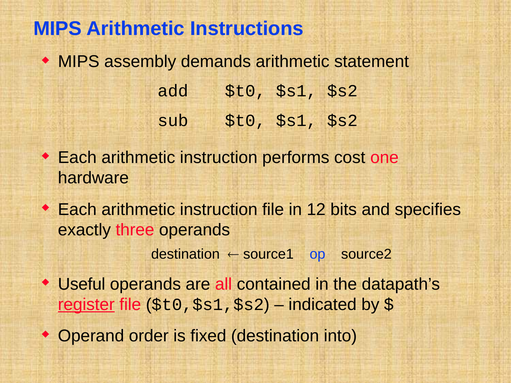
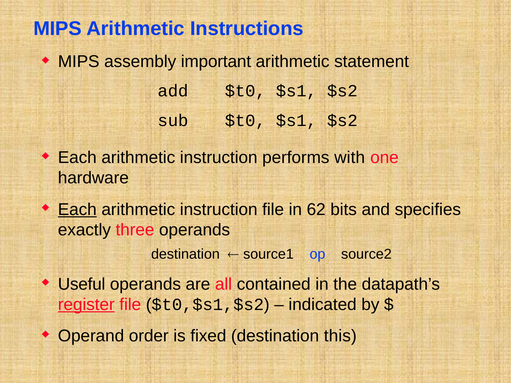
demands: demands -> important
cost: cost -> with
Each at (77, 210) underline: none -> present
12: 12 -> 62
into: into -> this
